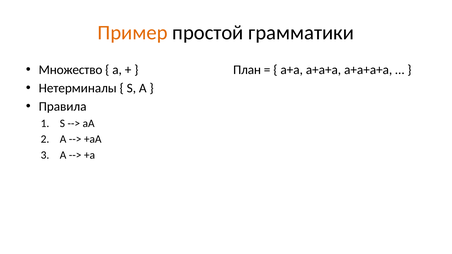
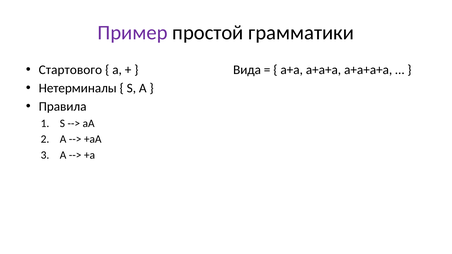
Пример colour: orange -> purple
Множество: Множество -> Стартового
План: План -> Вида
